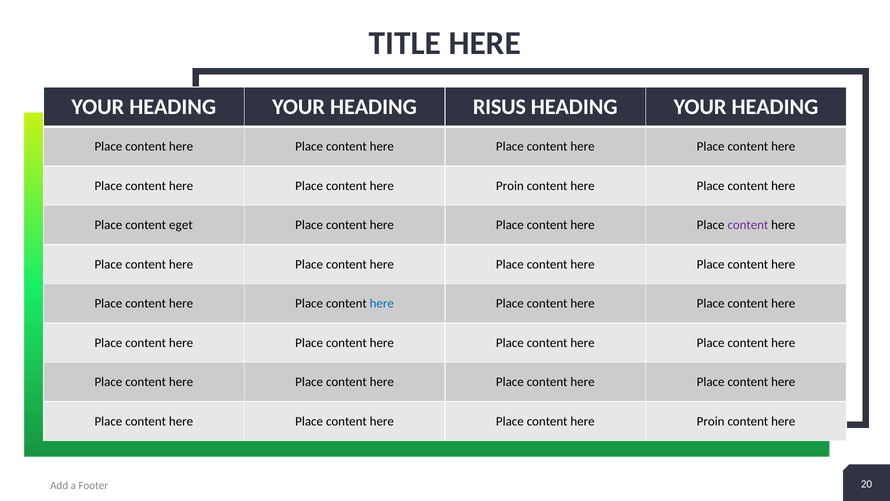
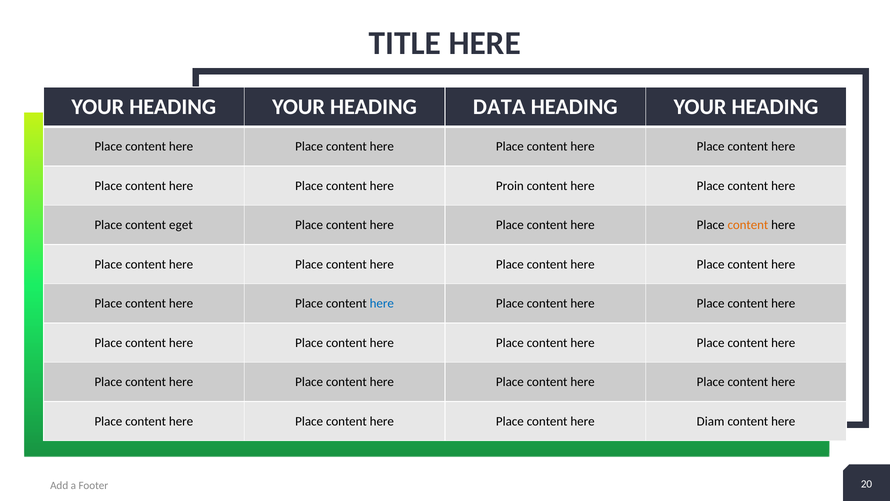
RISUS: RISUS -> DATA
content at (748, 225) colour: purple -> orange
Proin at (711, 421): Proin -> Diam
